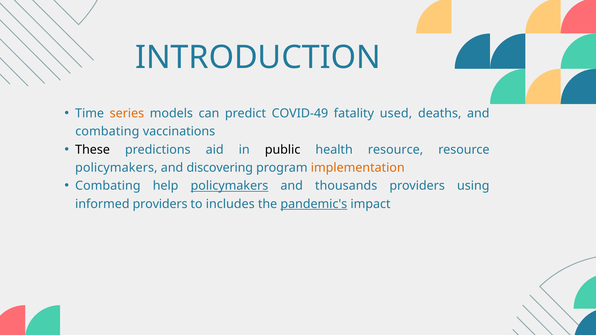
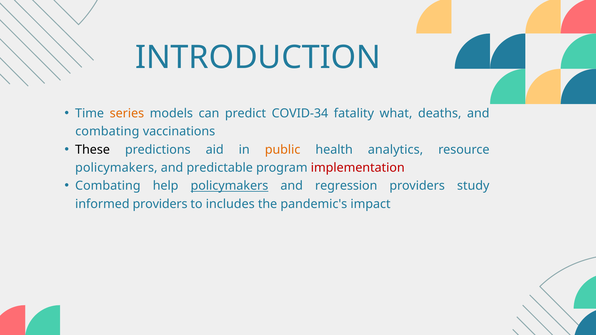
COVID-49: COVID-49 -> COVID-34
used: used -> what
public colour: black -> orange
health resource: resource -> analytics
discovering: discovering -> predictable
implementation colour: orange -> red
thousands: thousands -> regression
using: using -> study
pandemic's underline: present -> none
